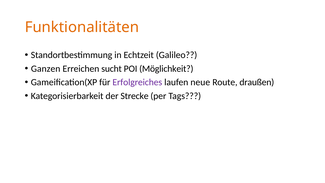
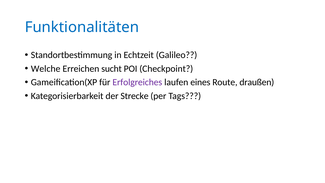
Funktionalitäten colour: orange -> blue
Ganzen: Ganzen -> Welche
Möglichkeit: Möglichkeit -> Checkpoint
neue: neue -> eines
